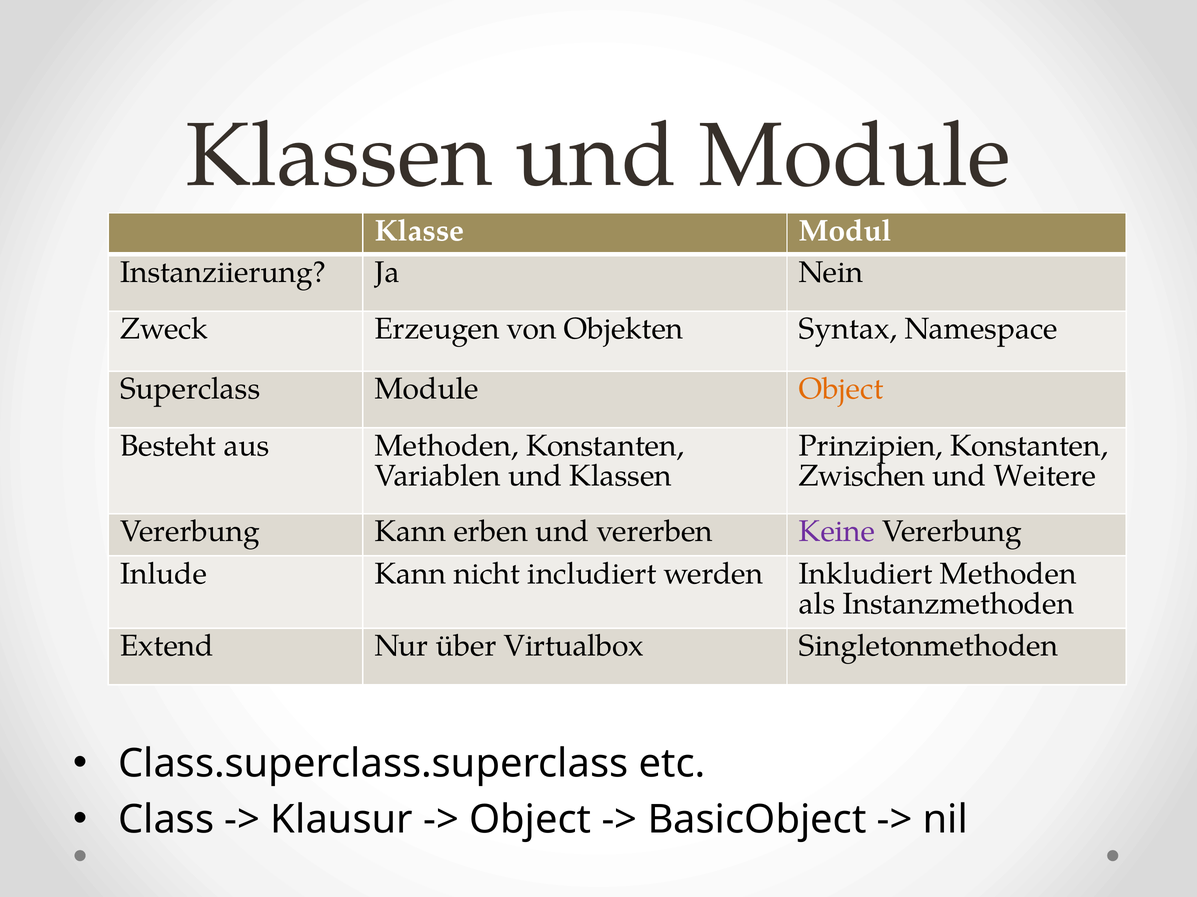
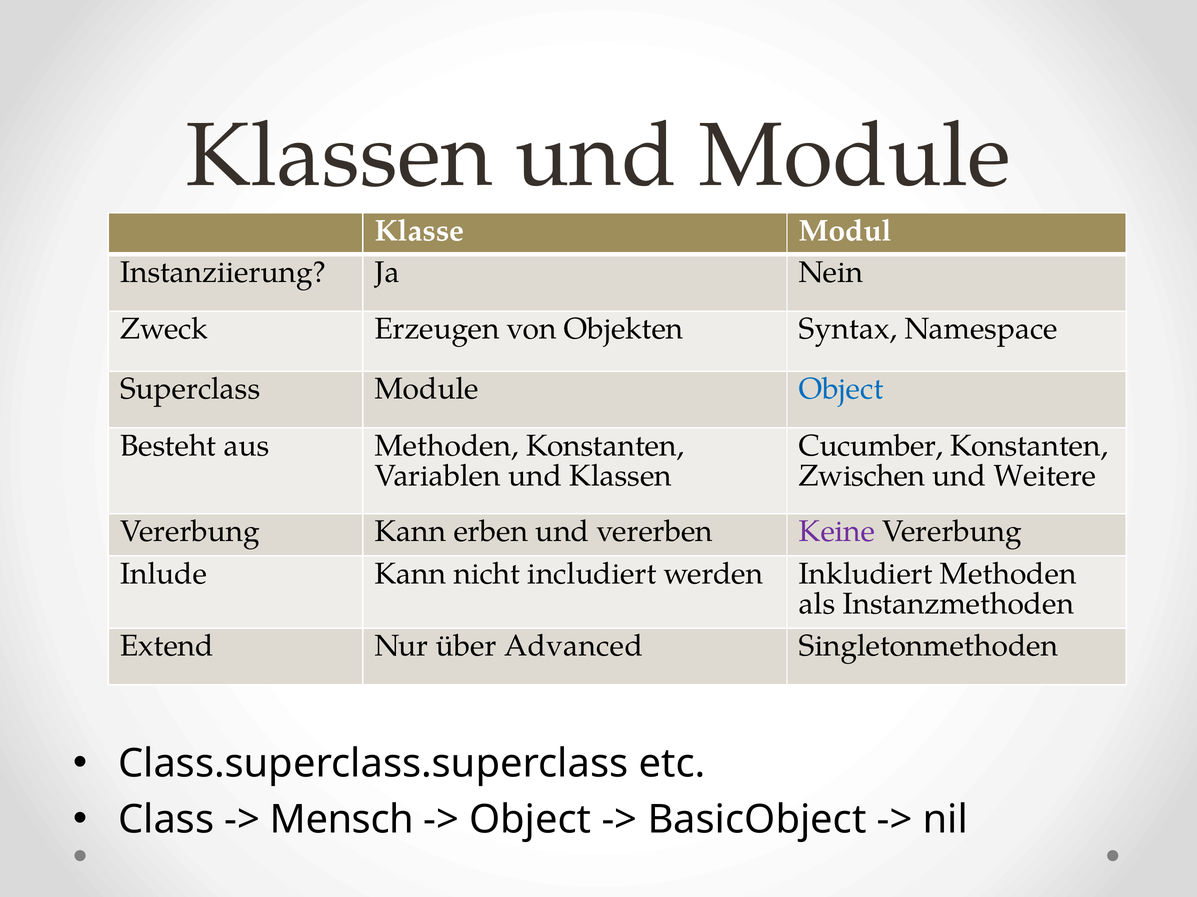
Object at (841, 389) colour: orange -> blue
Prinzipien: Prinzipien -> Cucumber
Virtualbox: Virtualbox -> Advanced
Klausur: Klausur -> Mensch
